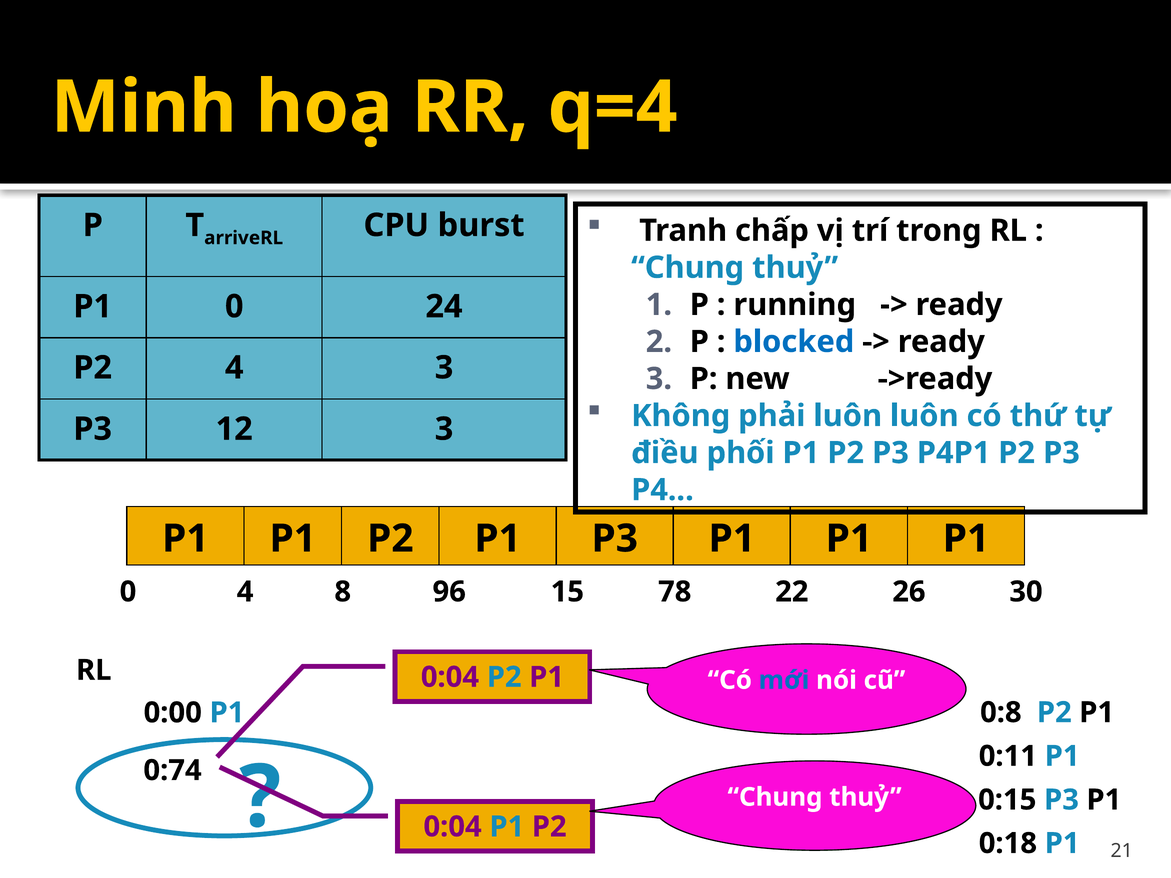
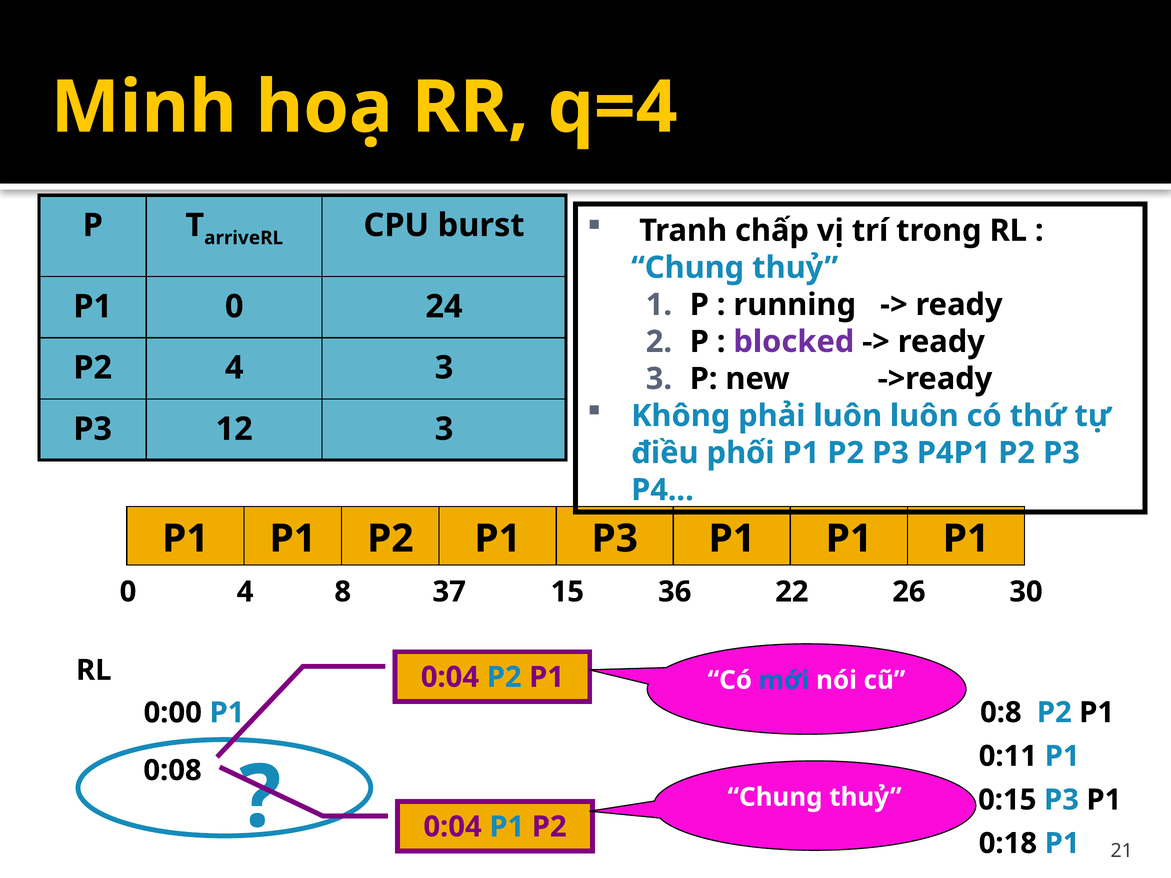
blocked colour: blue -> purple
96: 96 -> 37
78: 78 -> 36
0:74: 0:74 -> 0:08
